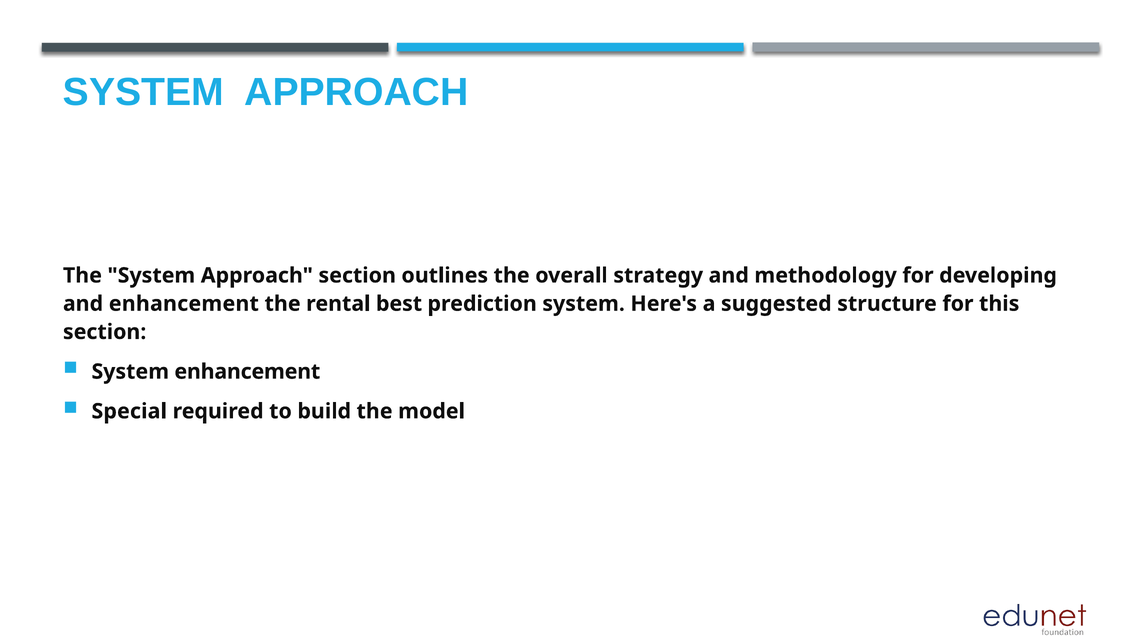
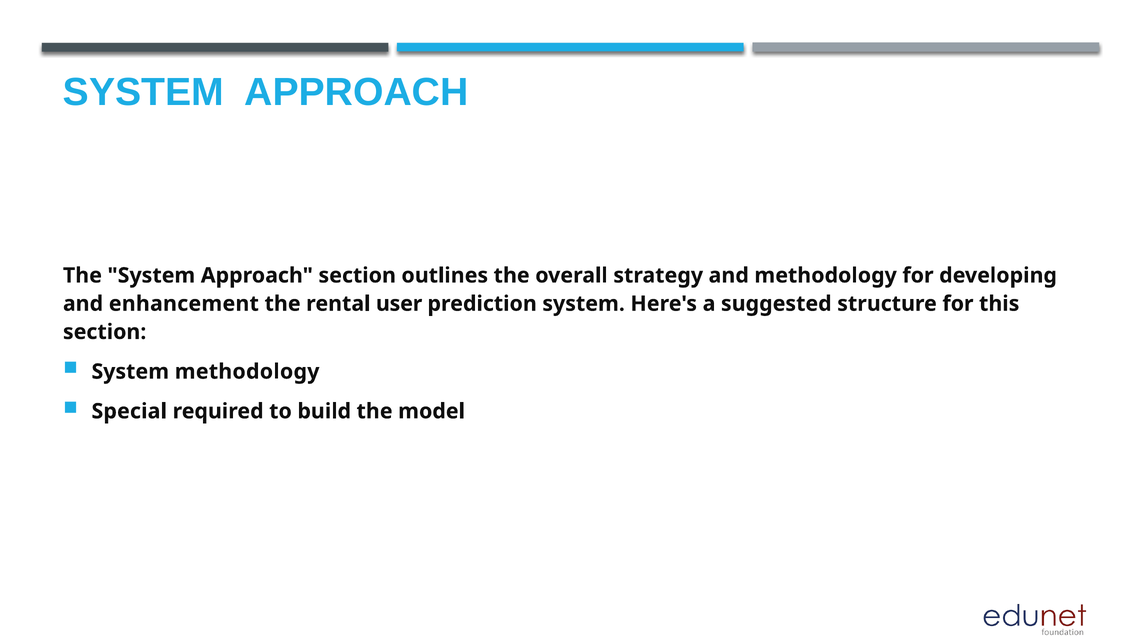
best: best -> user
System enhancement: enhancement -> methodology
